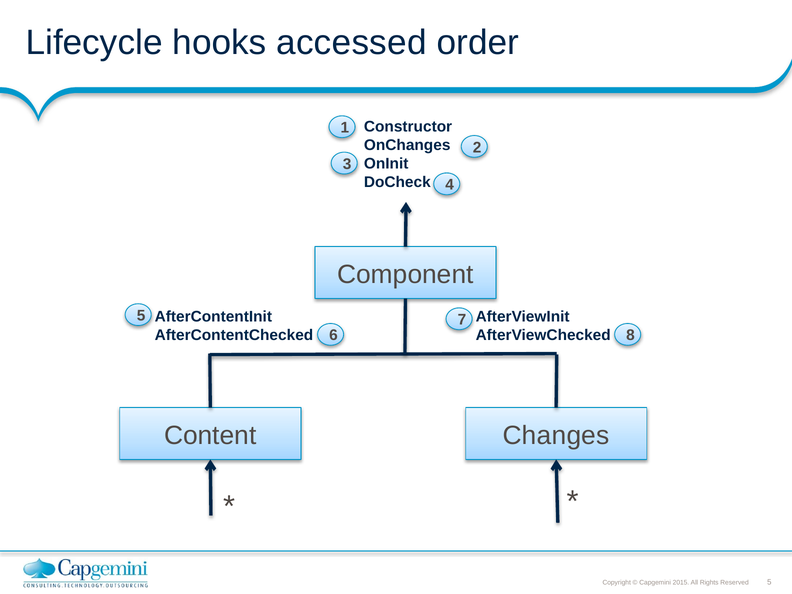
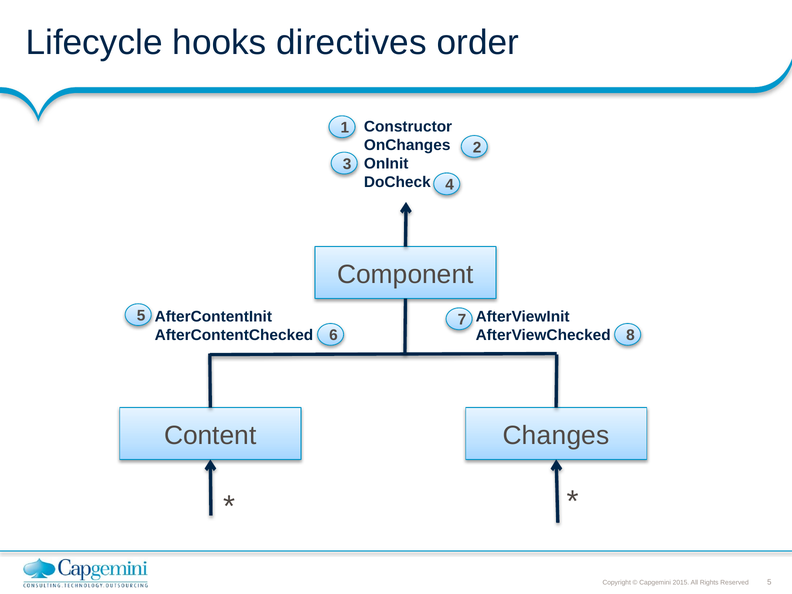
accessed: accessed -> directives
